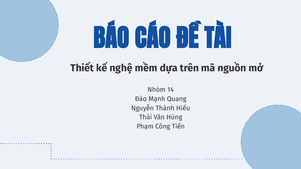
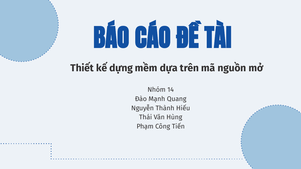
nghệ: nghệ -> dựng
